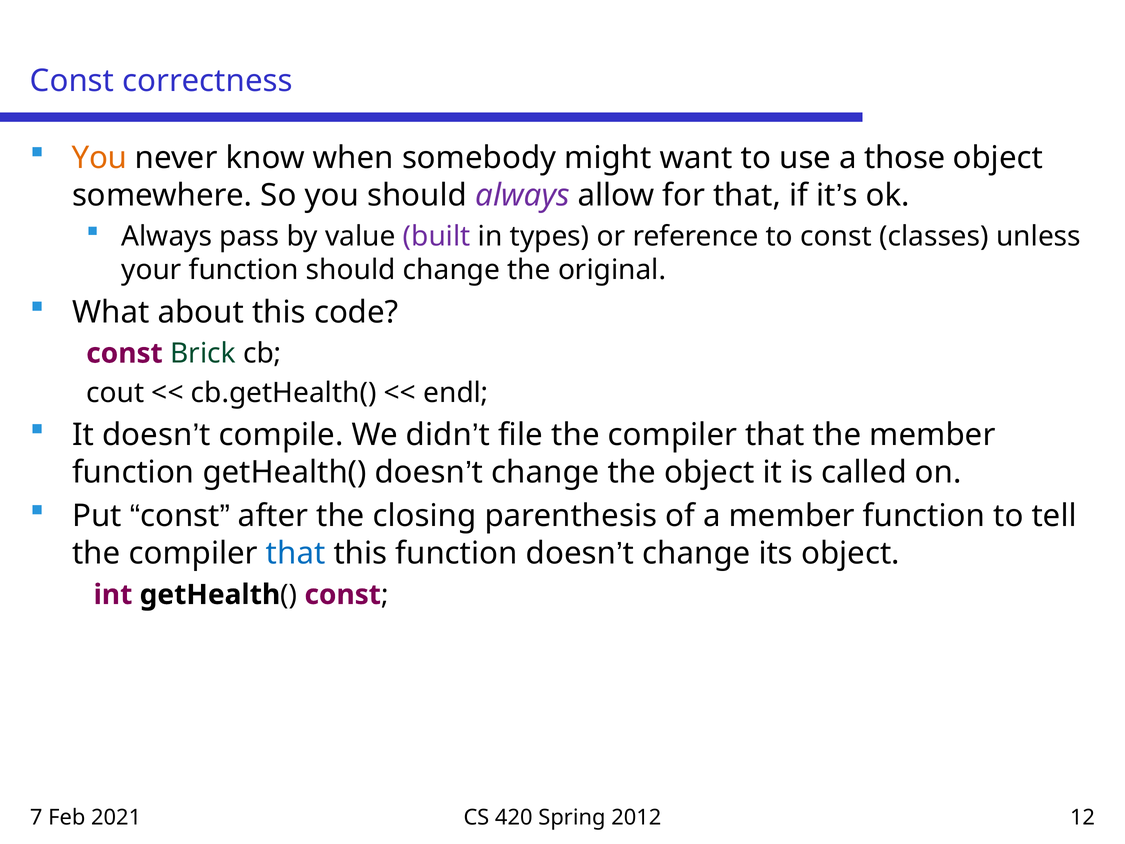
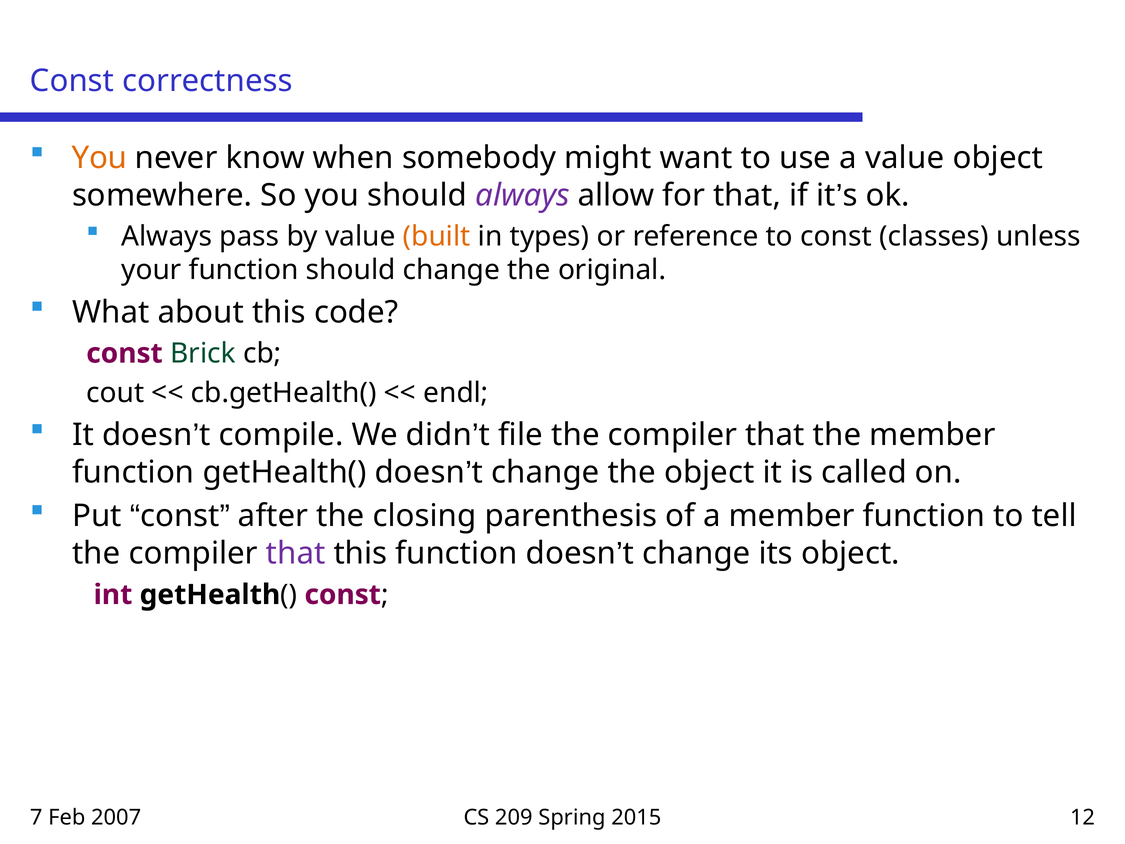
a those: those -> value
built colour: purple -> orange
that at (296, 554) colour: blue -> purple
2021: 2021 -> 2007
420: 420 -> 209
2012: 2012 -> 2015
